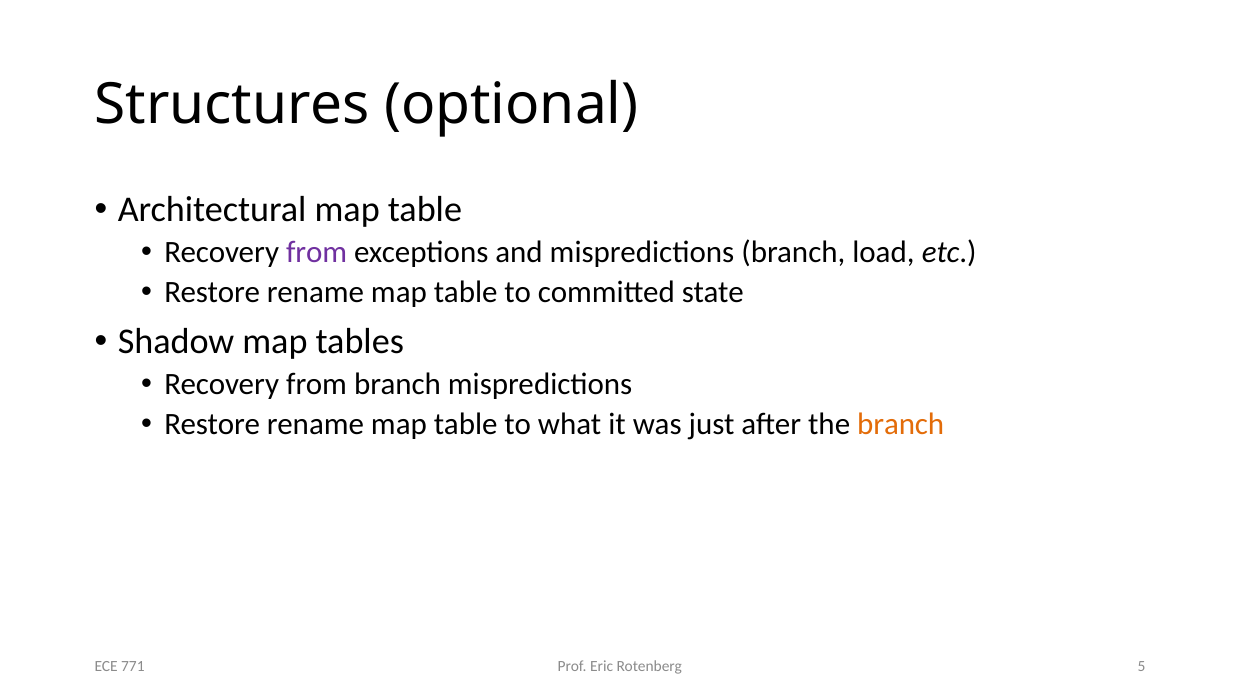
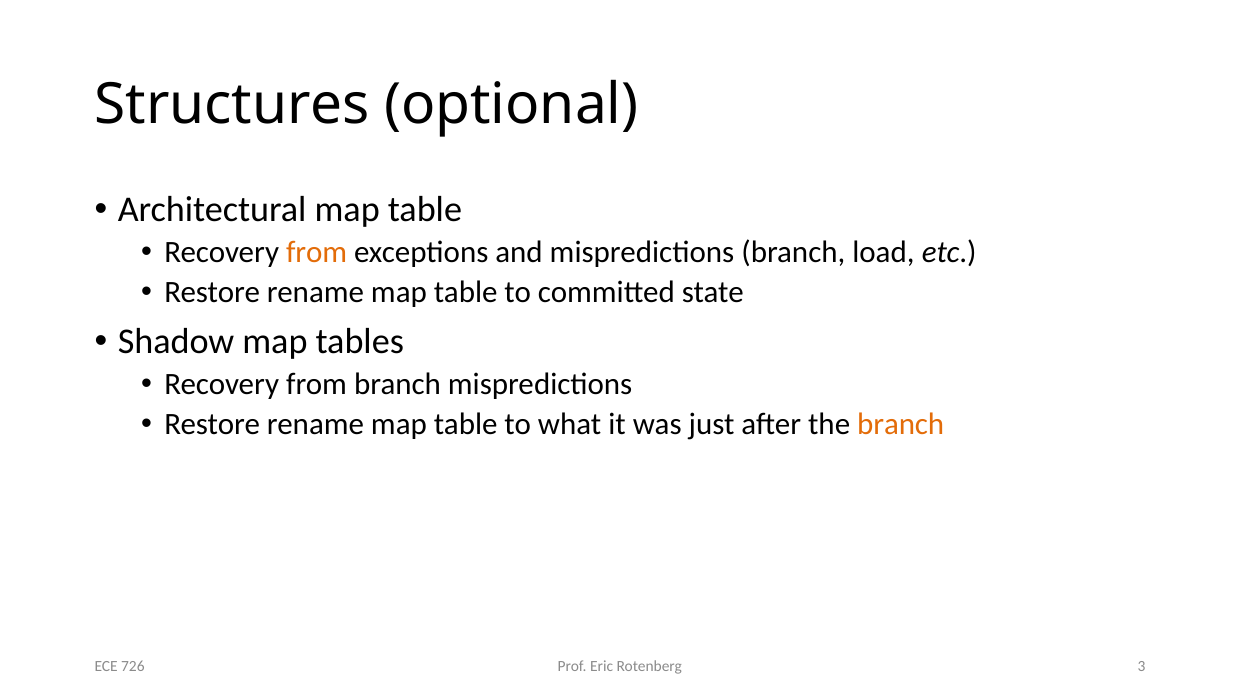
from at (317, 252) colour: purple -> orange
5: 5 -> 3
771: 771 -> 726
